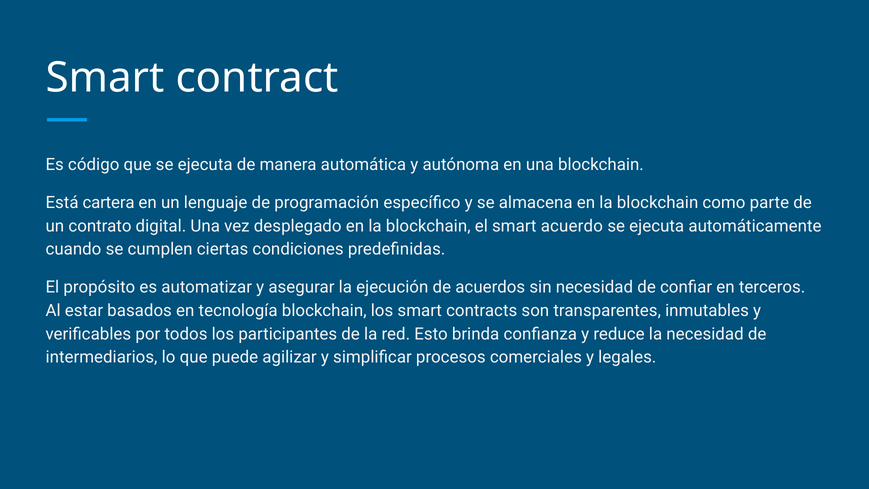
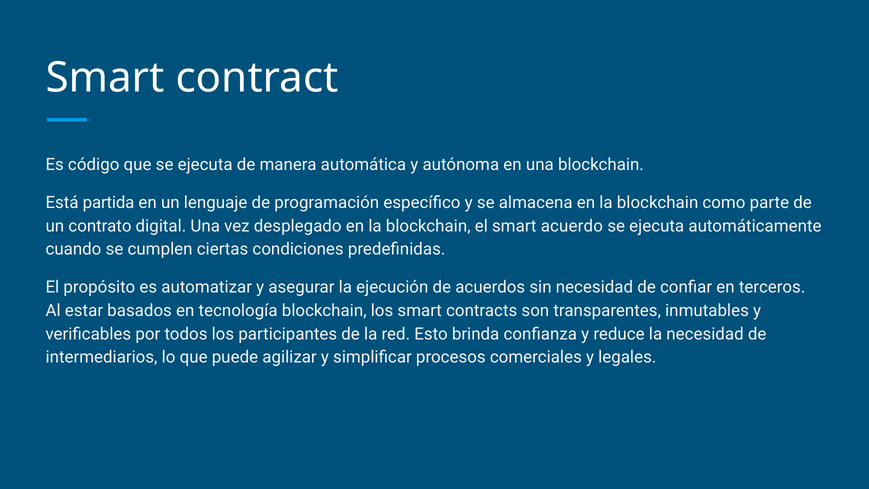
cartera: cartera -> partida
